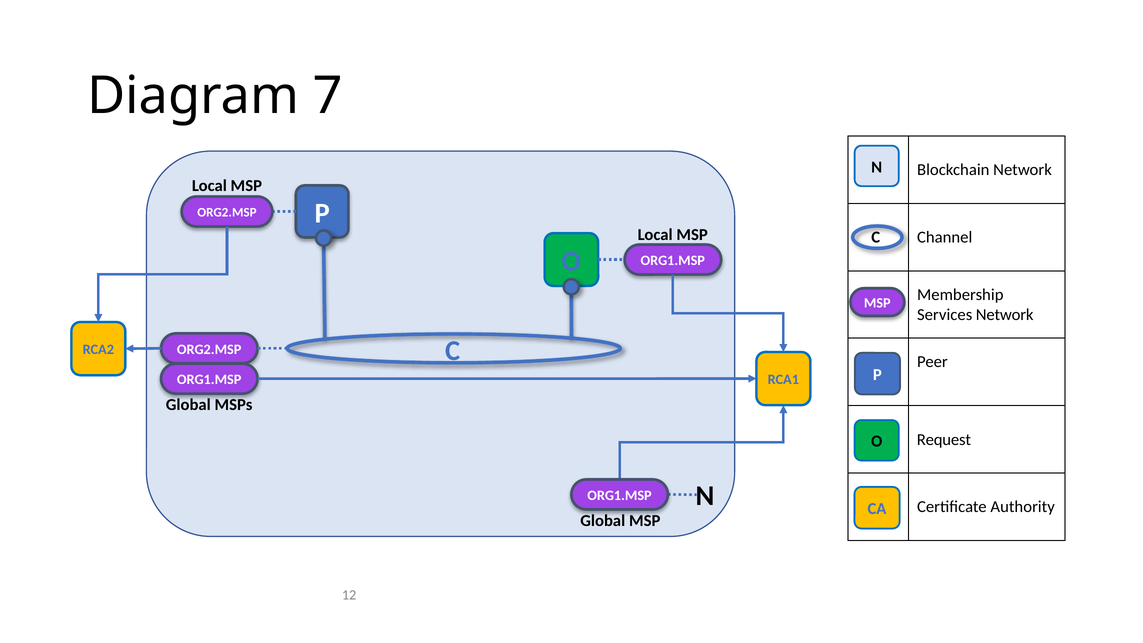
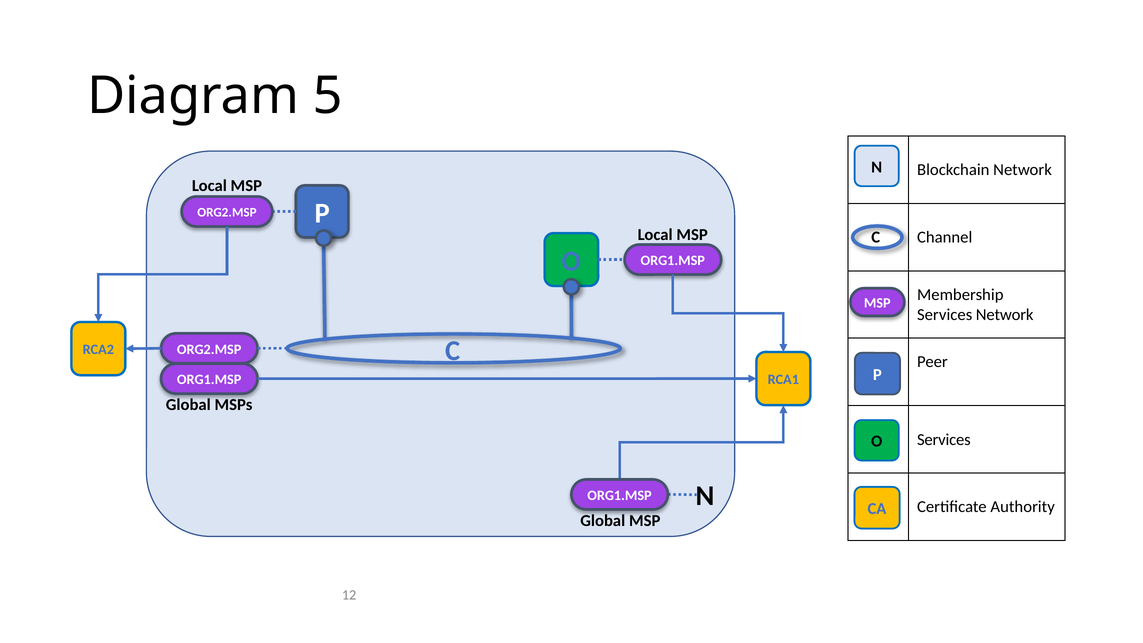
7: 7 -> 5
Request at (944, 439): Request -> Services
